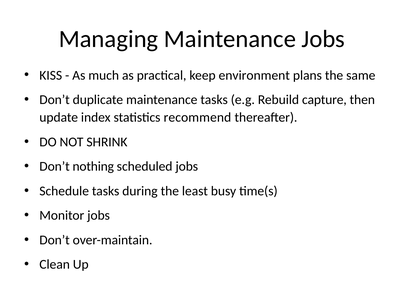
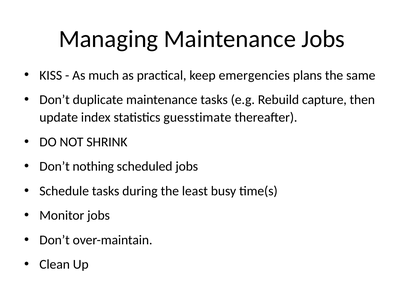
environment: environment -> emergencies
recommend: recommend -> guesstimate
